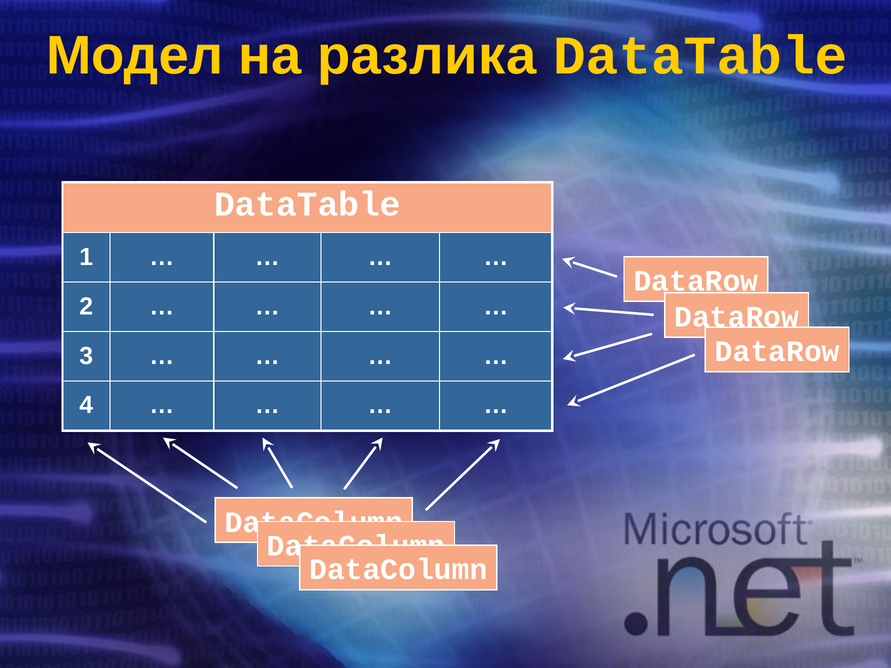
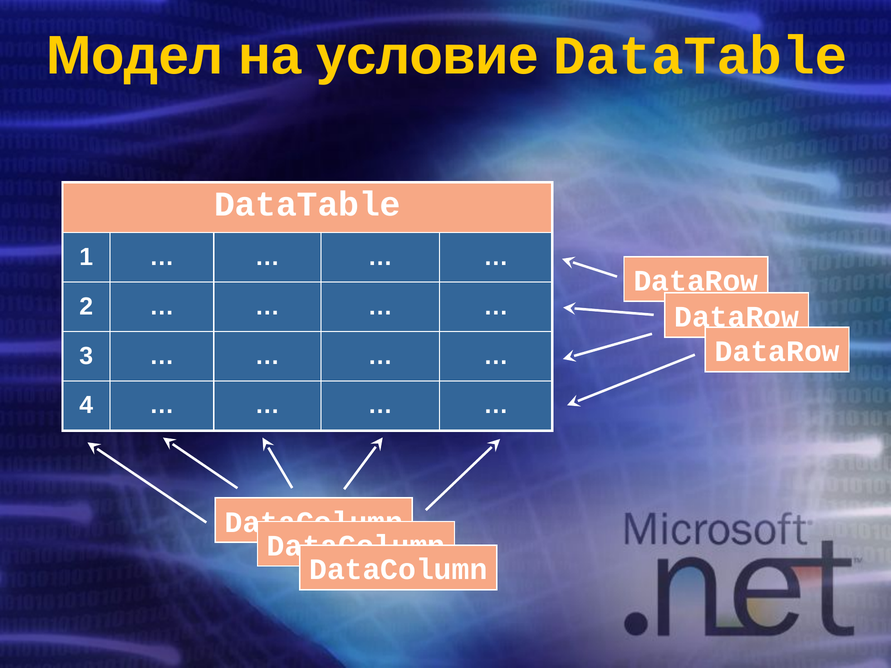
разлика: разлика -> условие
